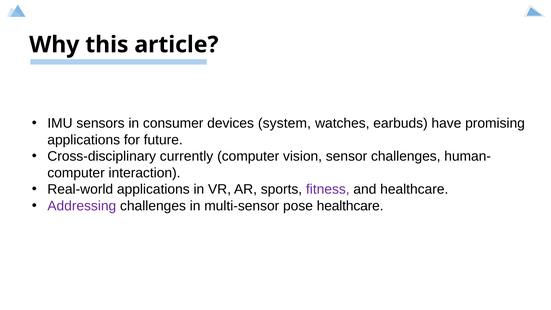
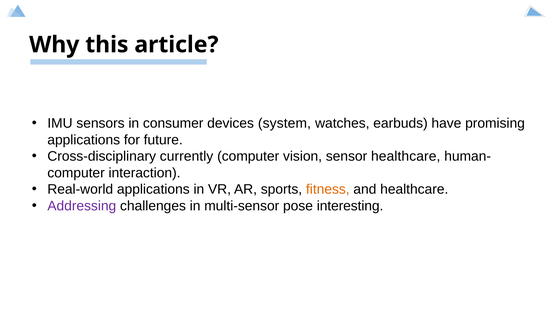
sensor challenges: challenges -> healthcare
fitness colour: purple -> orange
pose healthcare: healthcare -> interesting
